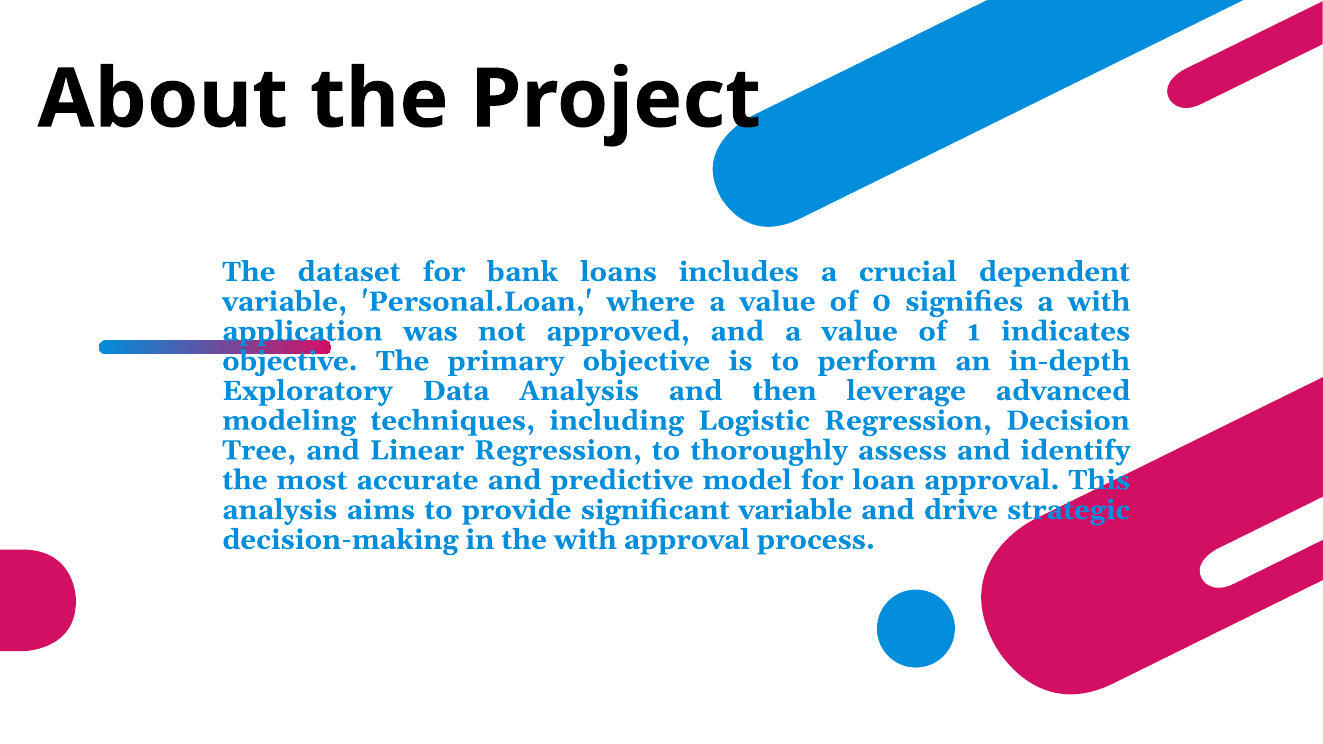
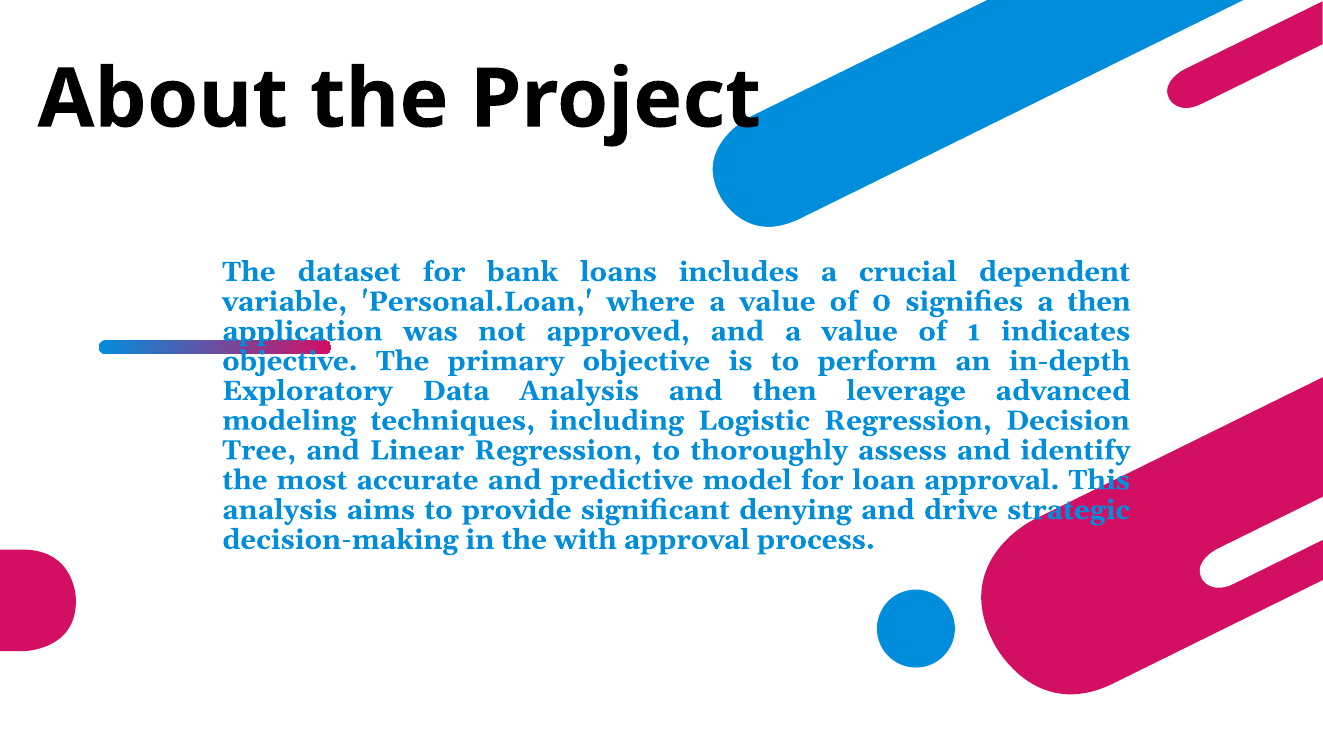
a with: with -> then
significant variable: variable -> denying
